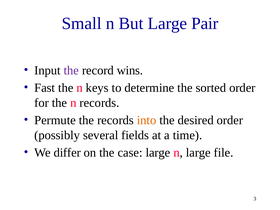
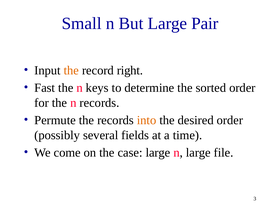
the at (71, 70) colour: purple -> orange
wins: wins -> right
differ: differ -> come
